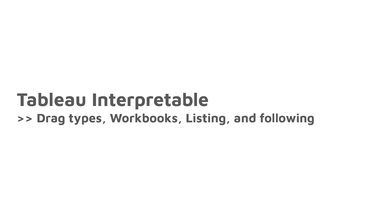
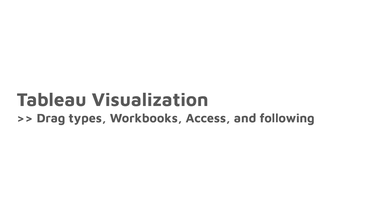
Interpretable: Interpretable -> Visualization
Listing: Listing -> Access
